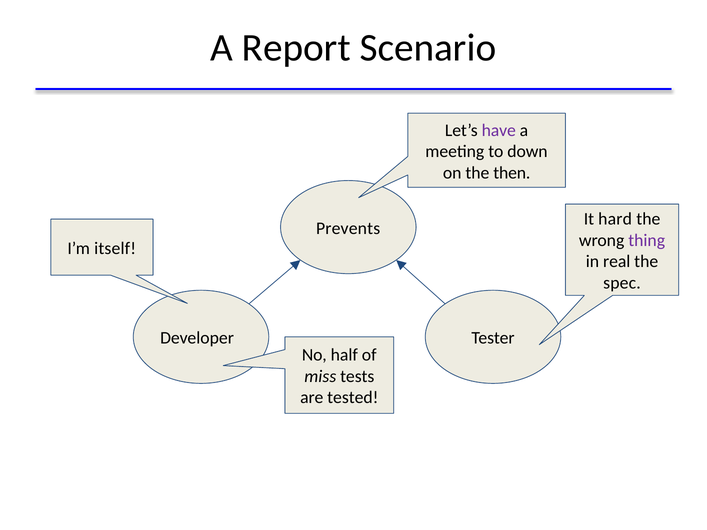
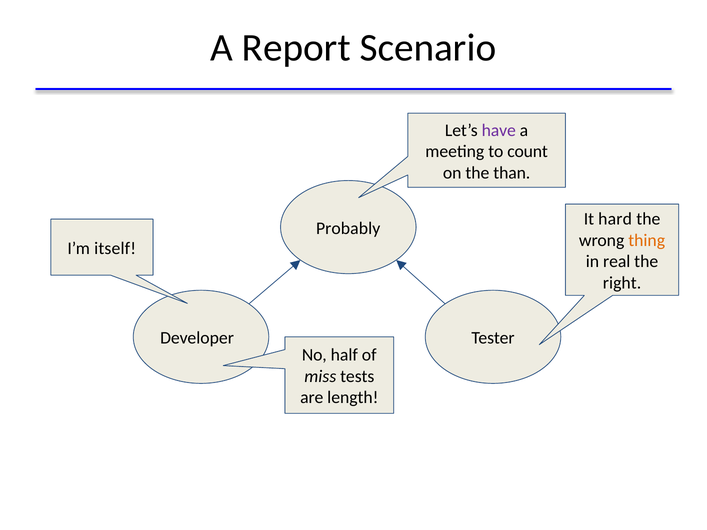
down: down -> count
then: then -> than
Prevents: Prevents -> Probably
thing colour: purple -> orange
spec: spec -> right
tested: tested -> length
